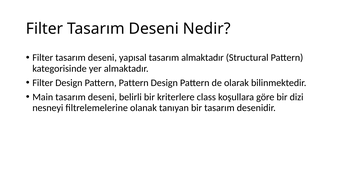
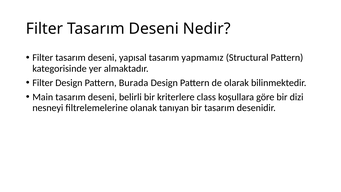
tasarım almaktadır: almaktadır -> yapmamız
Pattern Pattern: Pattern -> Burada
